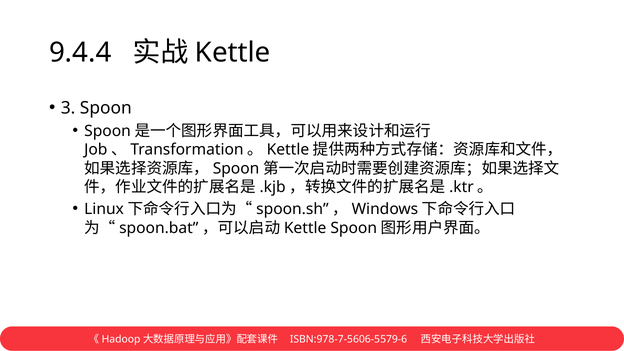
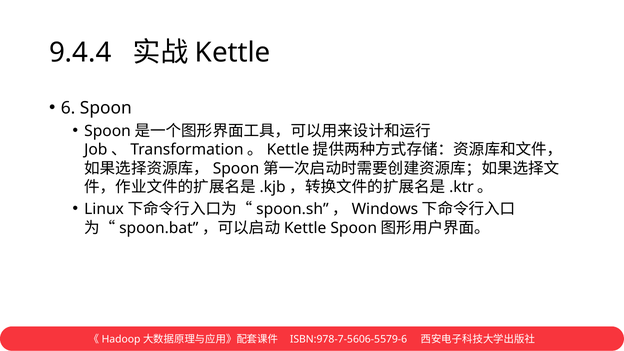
3: 3 -> 6
